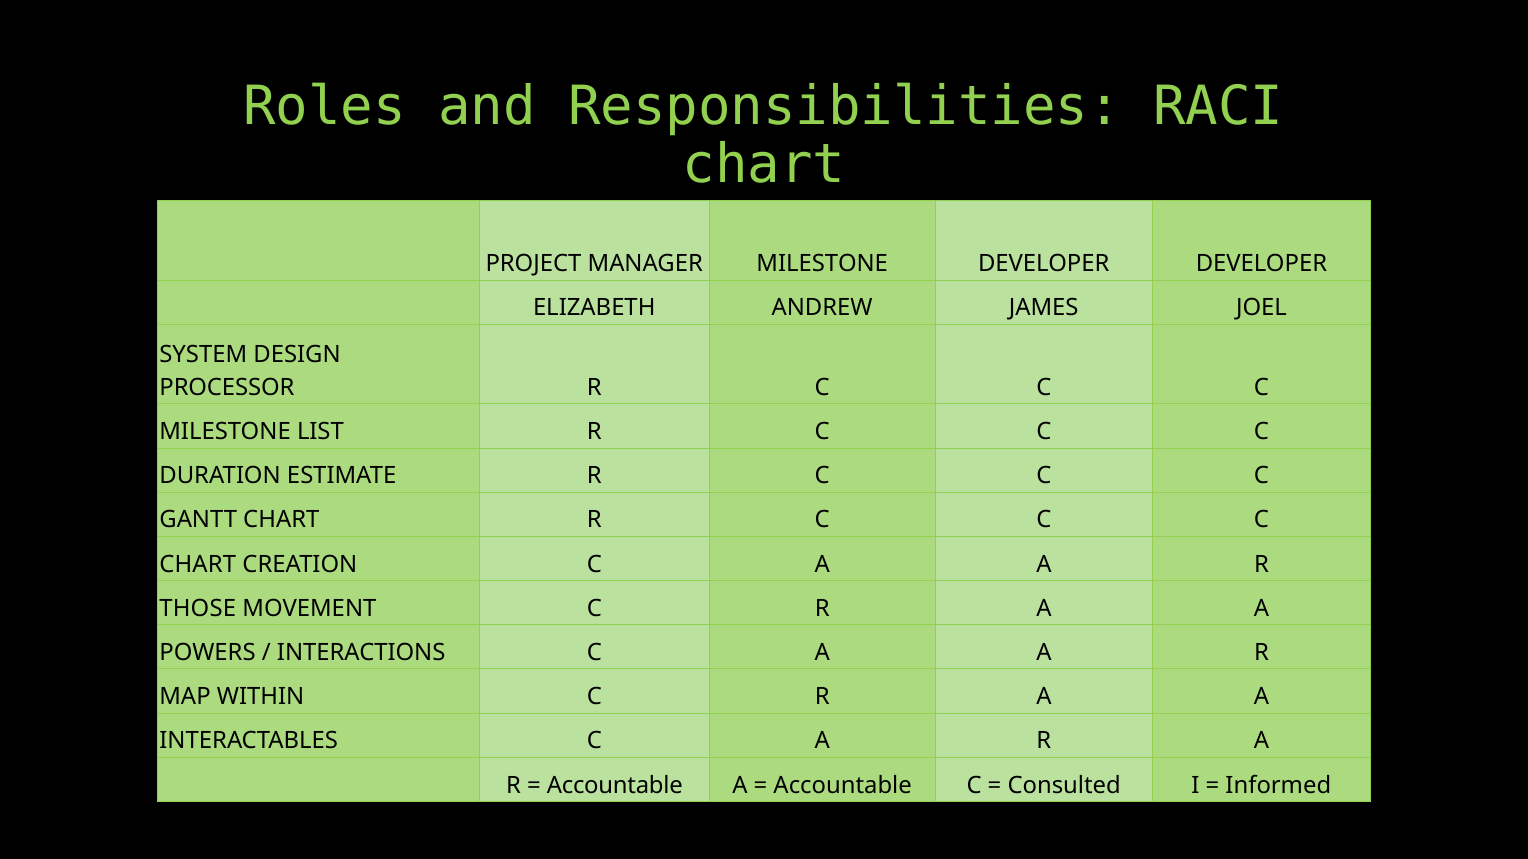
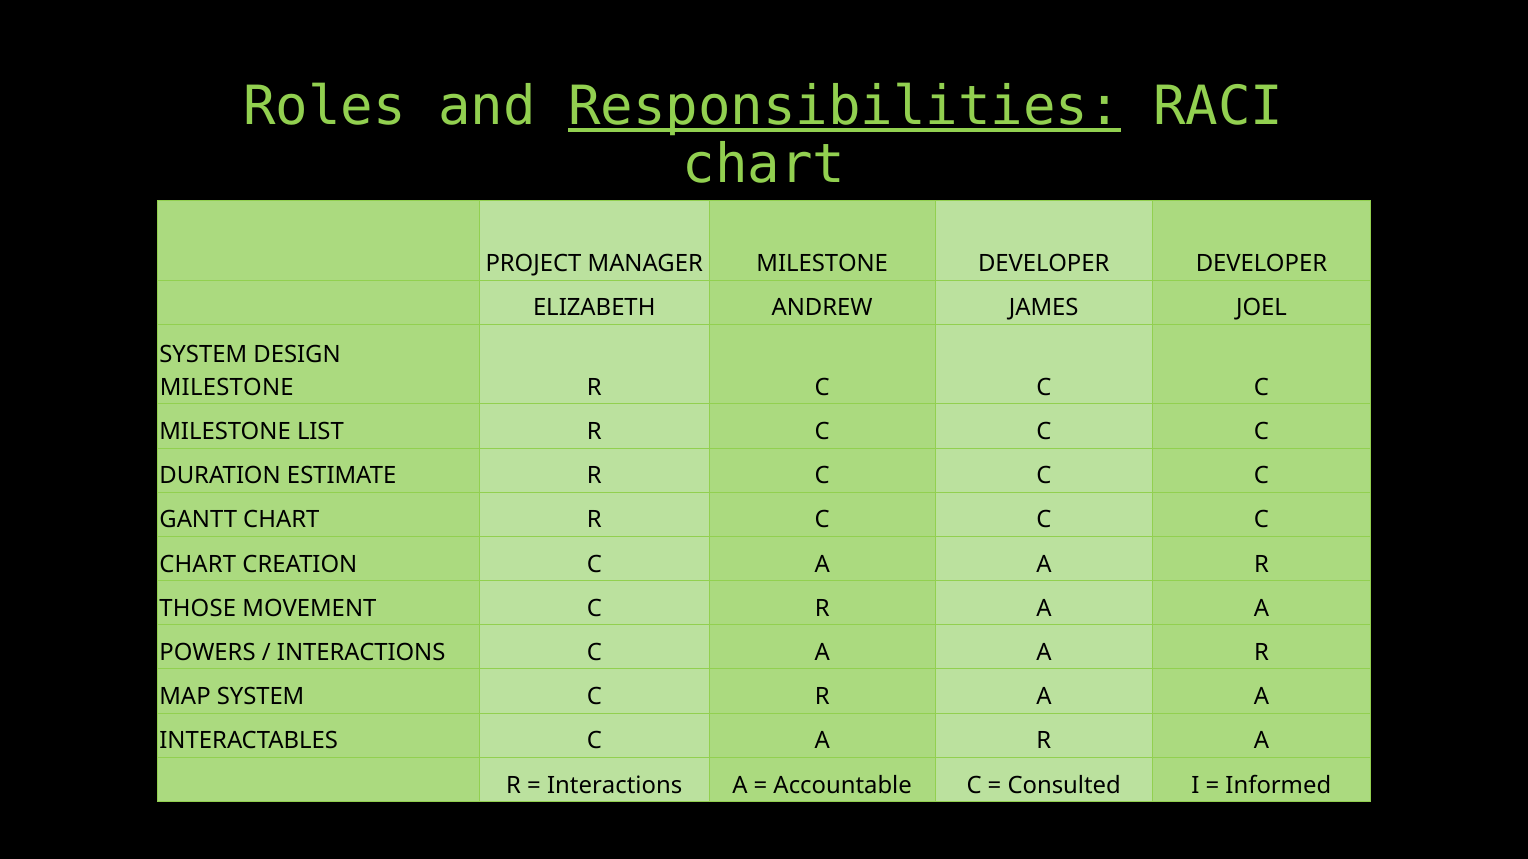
Responsibilities underline: none -> present
PROCESSOR at (227, 388): PROCESSOR -> MILESTONE
MAP WITHIN: WITHIN -> SYSTEM
Accountable at (615, 786): Accountable -> Interactions
